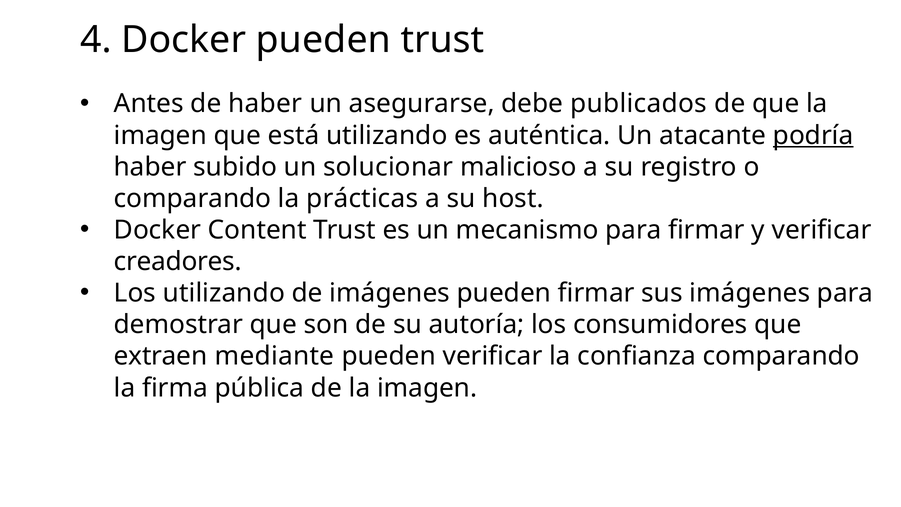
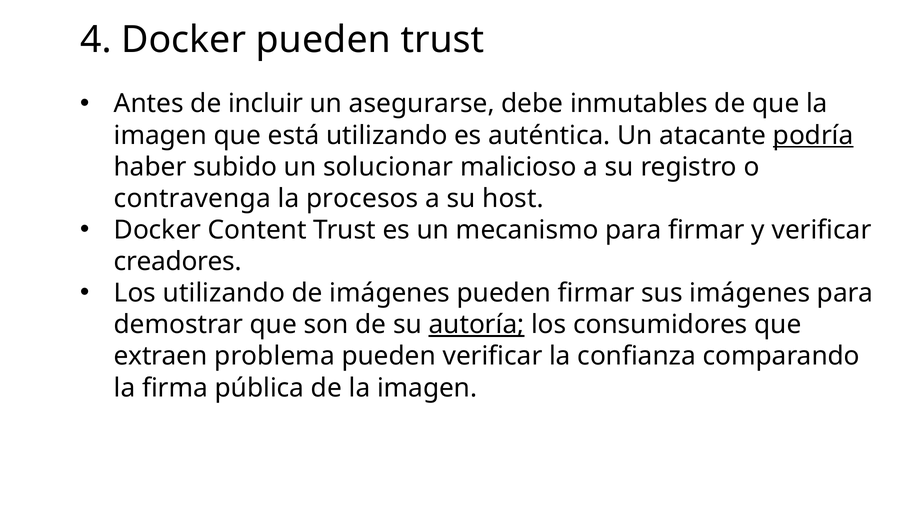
de haber: haber -> incluir
publicados: publicados -> inmutables
comparando at (193, 198): comparando -> contravenga
prácticas: prácticas -> procesos
autoría underline: none -> present
mediante: mediante -> problema
